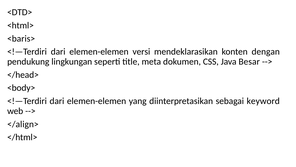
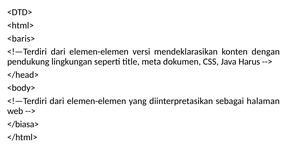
Besar: Besar -> Harus
keyword: keyword -> halaman
</align>: </align> -> </biasa>
